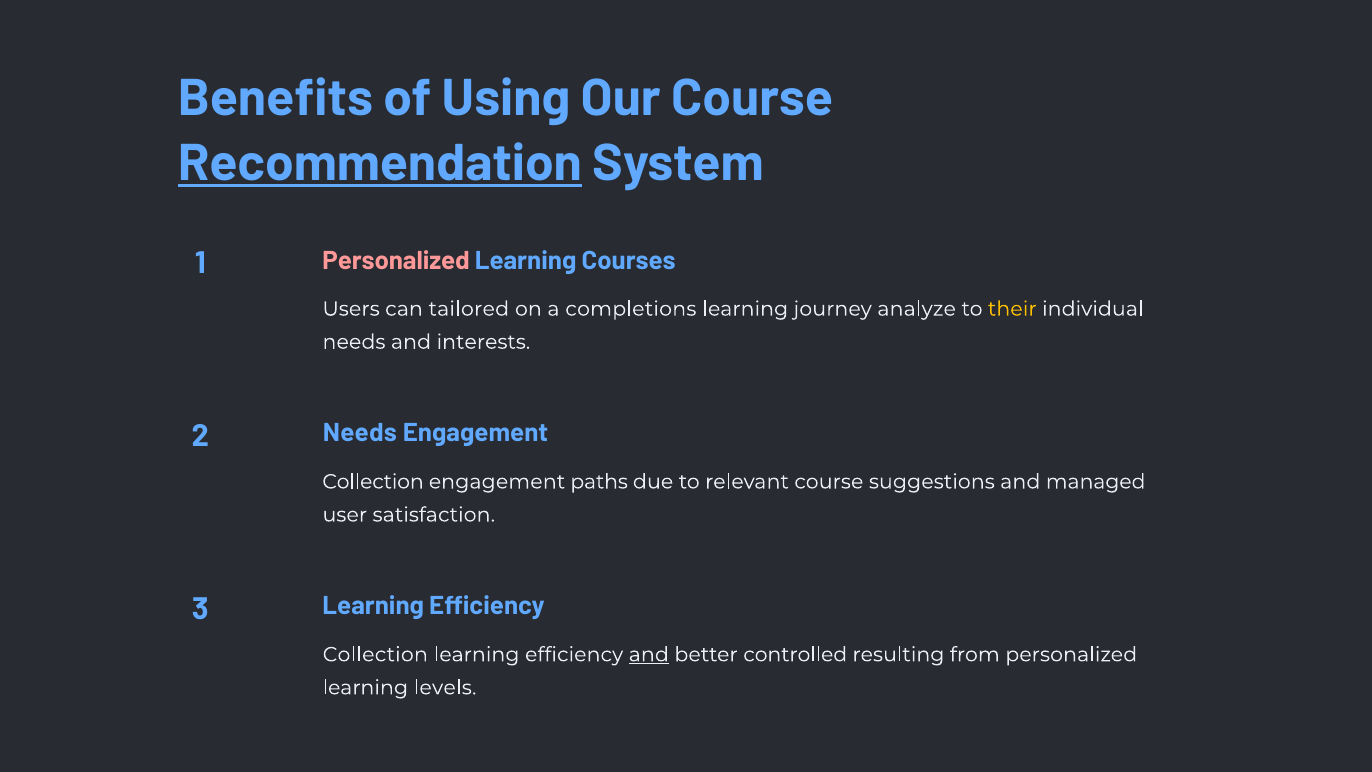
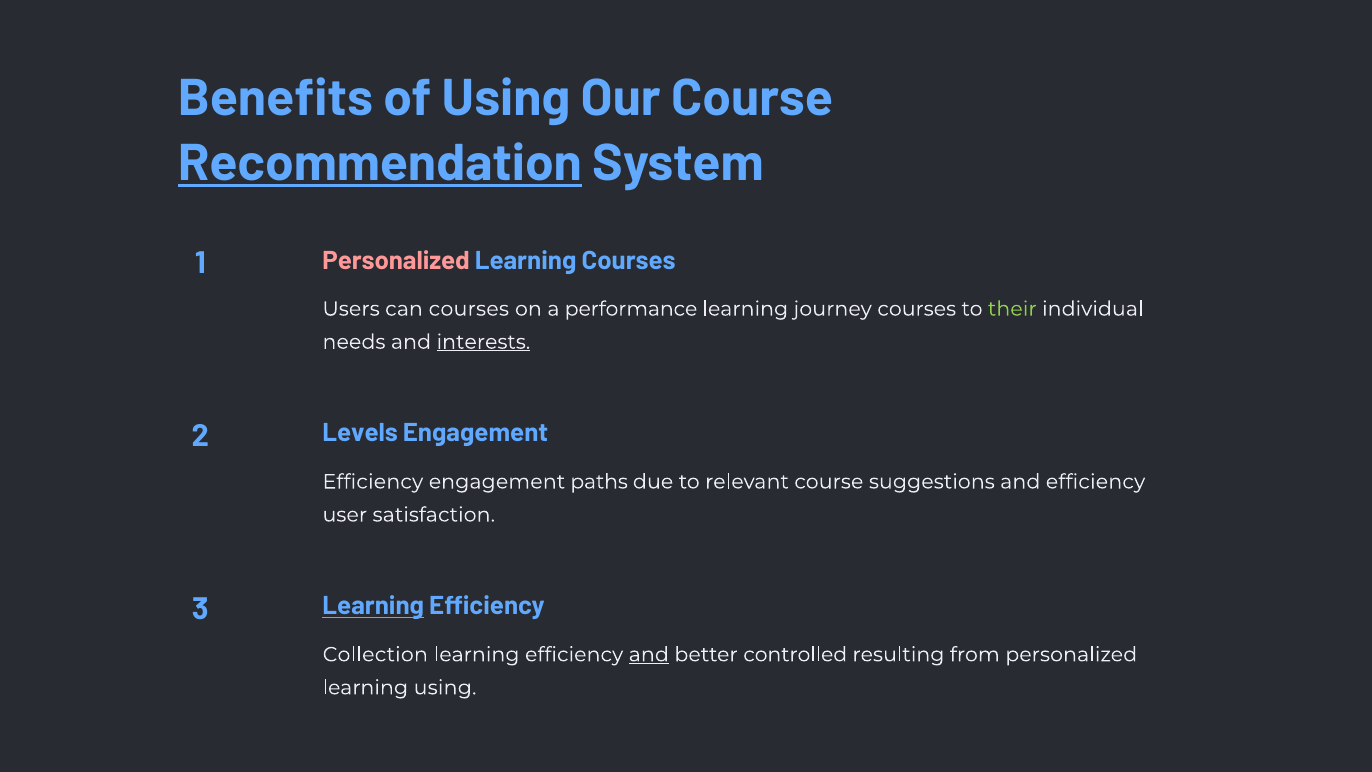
can tailored: tailored -> courses
completions: completions -> performance
journey analyze: analyze -> courses
their colour: yellow -> light green
interests underline: none -> present
2 Needs: Needs -> Levels
Collection at (373, 482): Collection -> Efficiency
and managed: managed -> efficiency
Learning at (373, 606) underline: none -> present
learning levels: levels -> using
